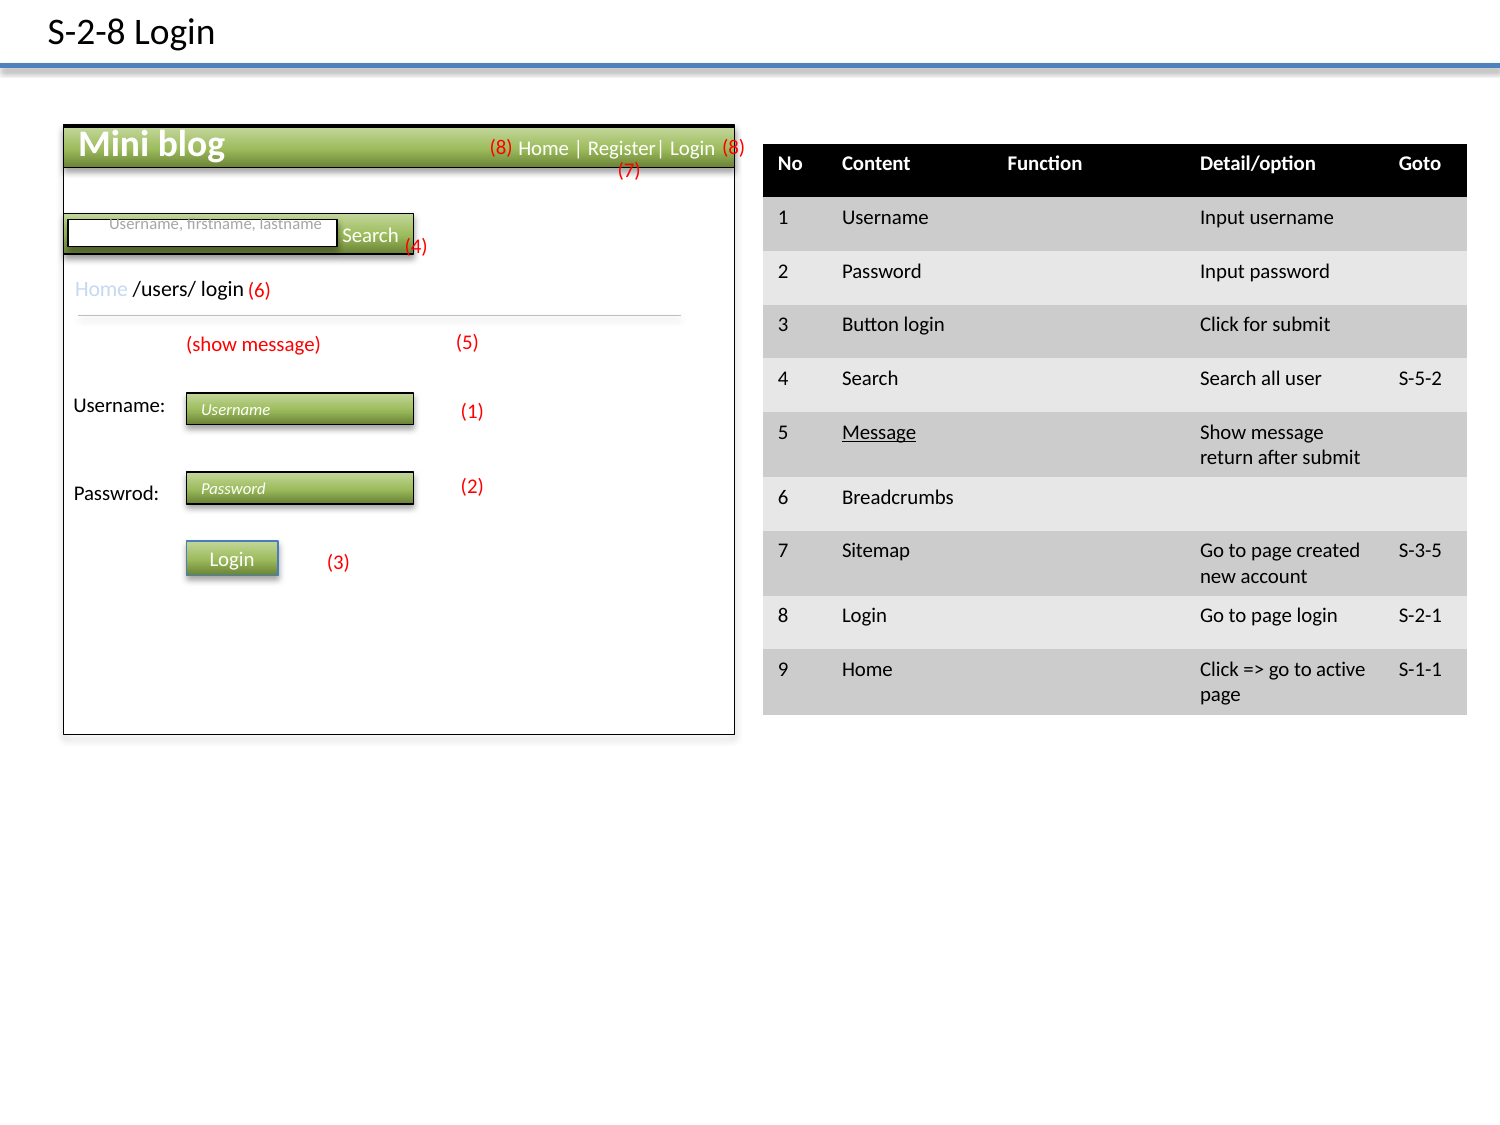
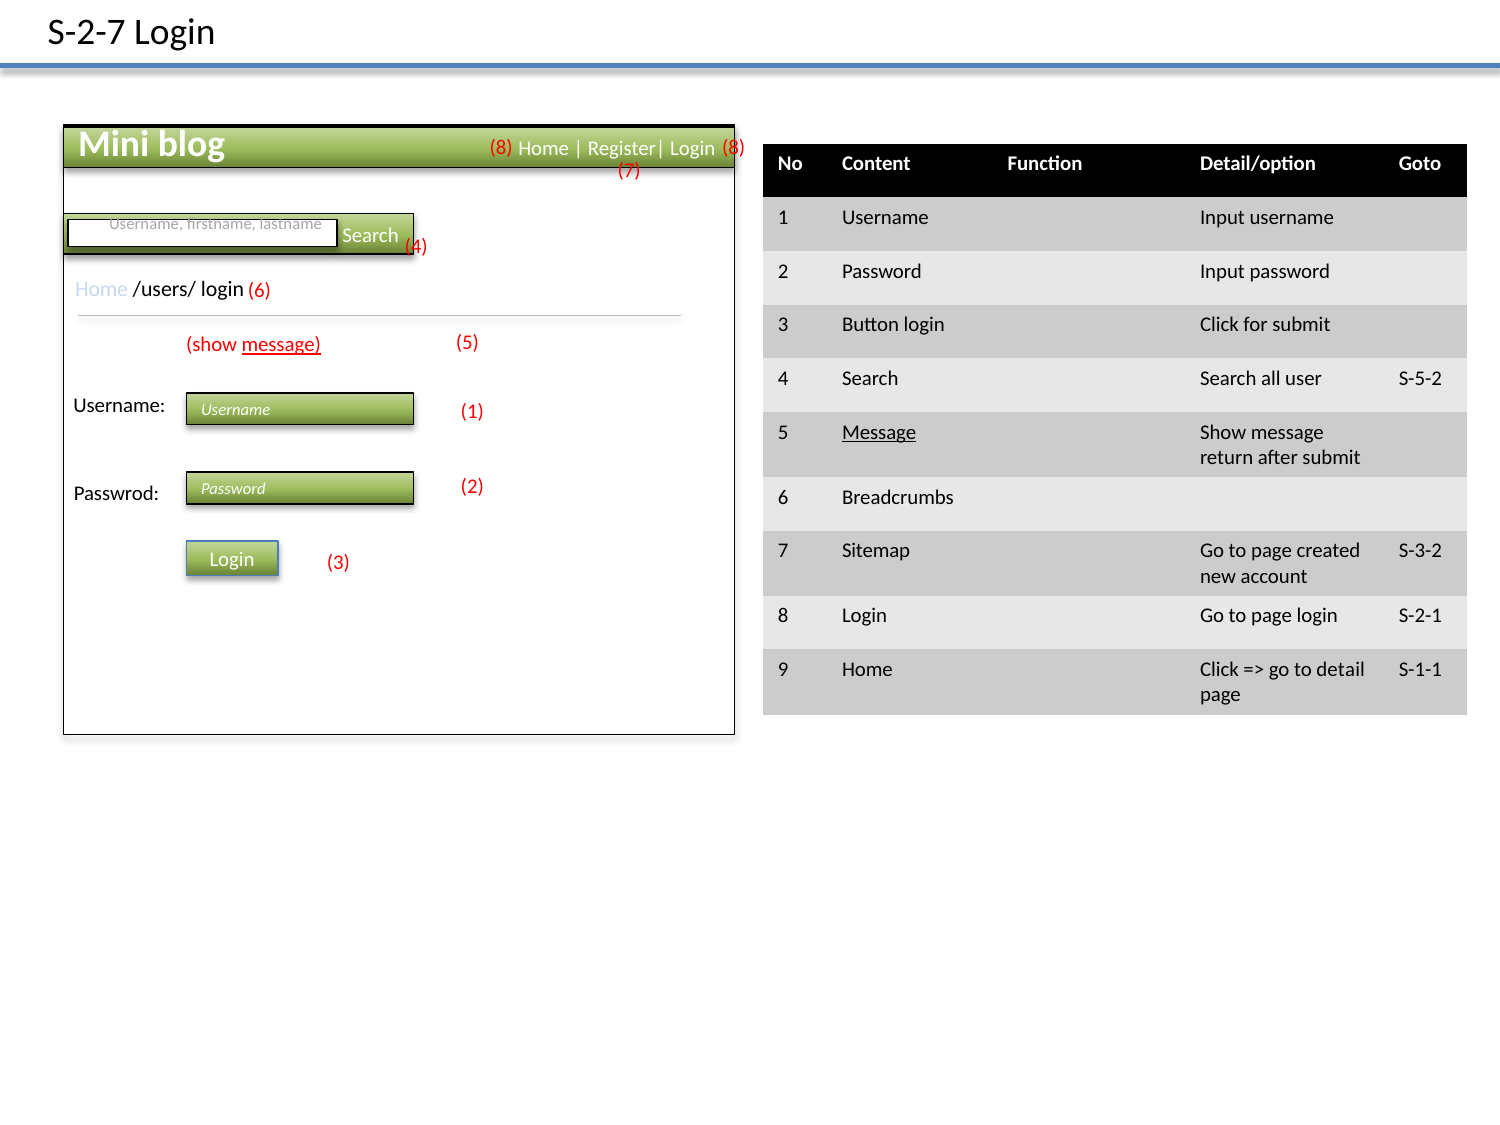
S-2-8: S-2-8 -> S-2-7
message at (281, 345) underline: none -> present
S-3-5: S-3-5 -> S-3-2
active: active -> detail
